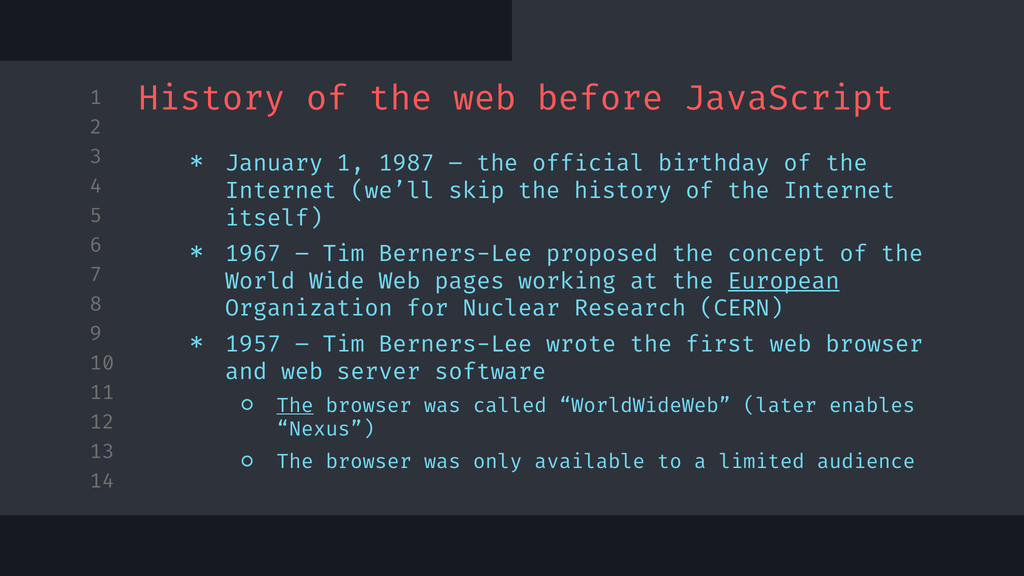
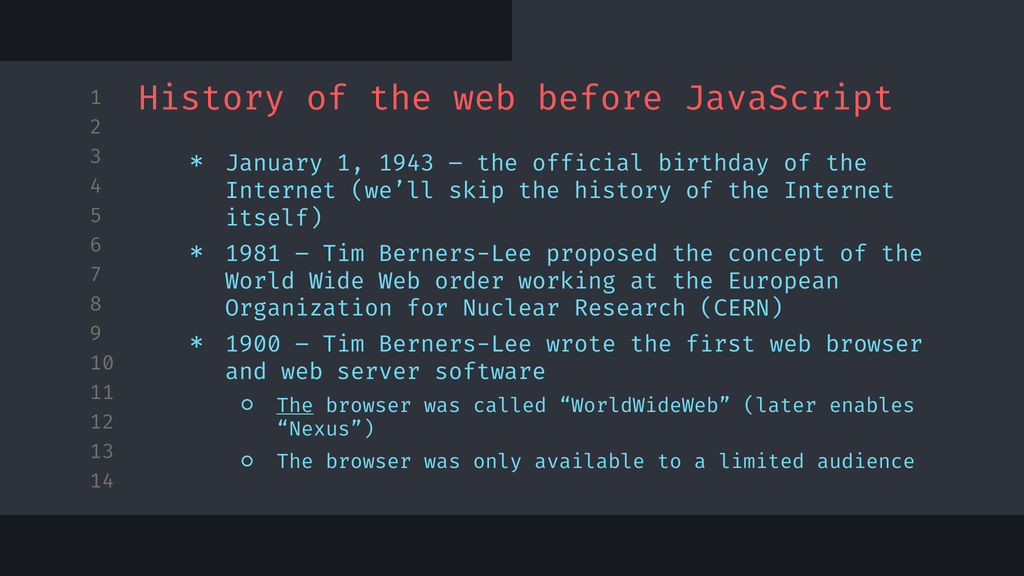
1987: 1987 -> 1943
1967: 1967 -> 1981
pages: pages -> order
European underline: present -> none
1957: 1957 -> 1900
